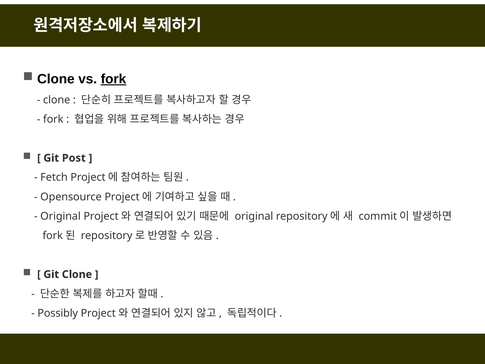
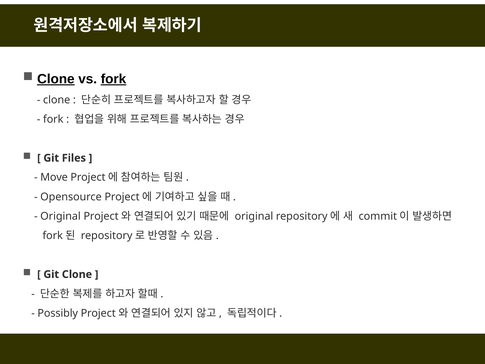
Clone at (56, 79) underline: none -> present
Post: Post -> Files
Fetch: Fetch -> Move
